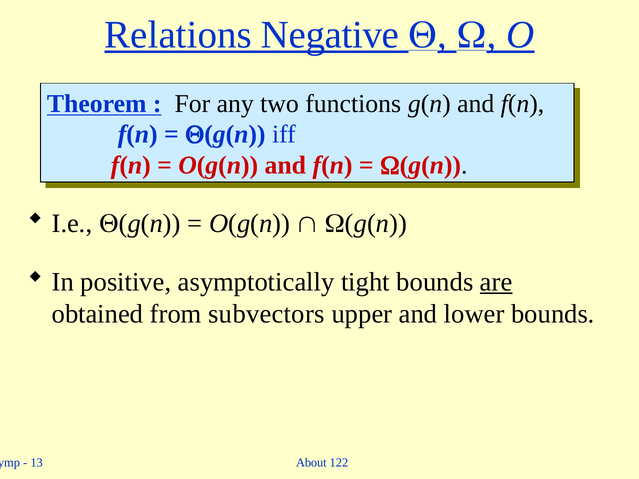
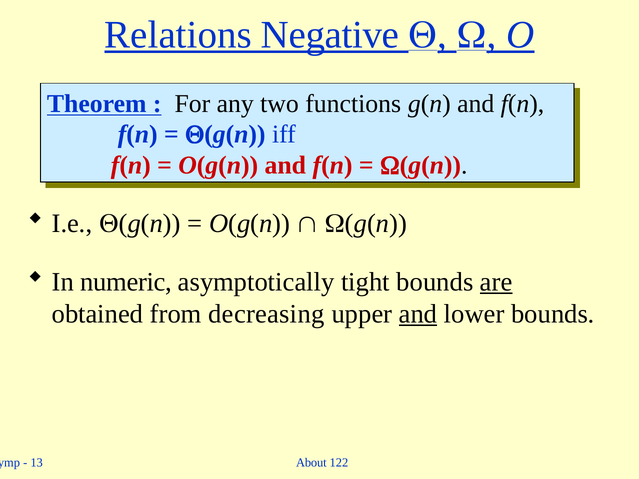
positive: positive -> numeric
subvectors: subvectors -> decreasing
and at (418, 314) underline: none -> present
